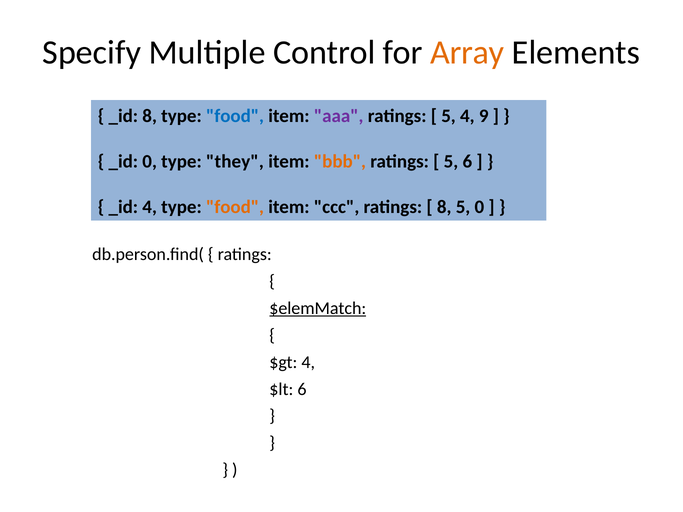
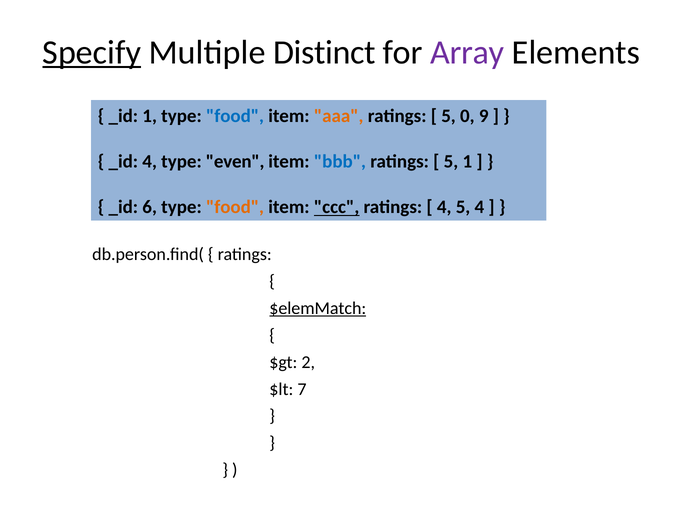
Specify underline: none -> present
Control: Control -> Distinct
Array colour: orange -> purple
_id 8: 8 -> 1
aaa colour: purple -> orange
5 4: 4 -> 0
_id 0: 0 -> 4
they: they -> even
bbb colour: orange -> blue
5 6: 6 -> 1
_id 4: 4 -> 6
ccc underline: none -> present
8 at (444, 207): 8 -> 4
5 0: 0 -> 4
$gt 4: 4 -> 2
$lt 6: 6 -> 7
